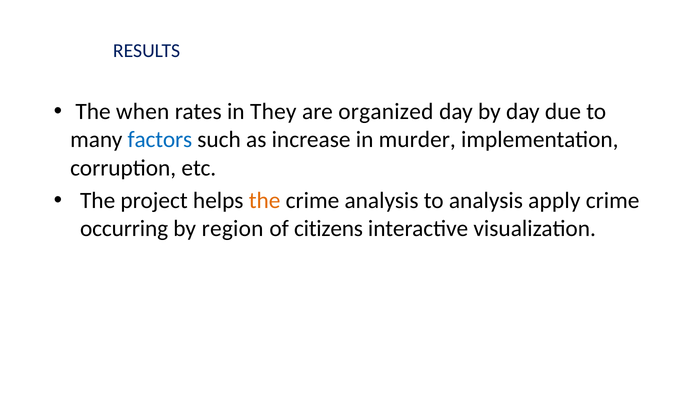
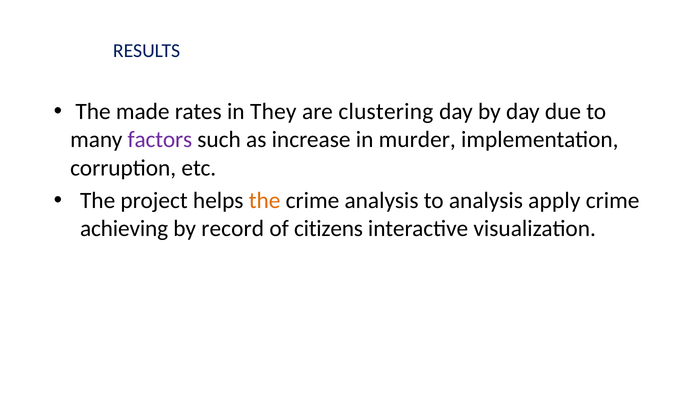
when: when -> made
organized: organized -> clustering
factors colour: blue -> purple
occurring: occurring -> achieving
region: region -> record
